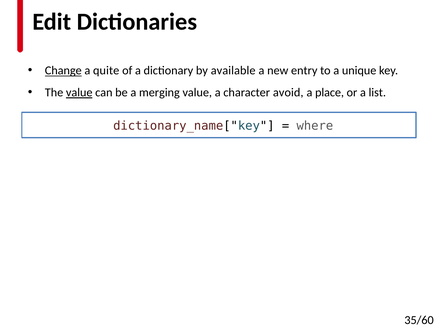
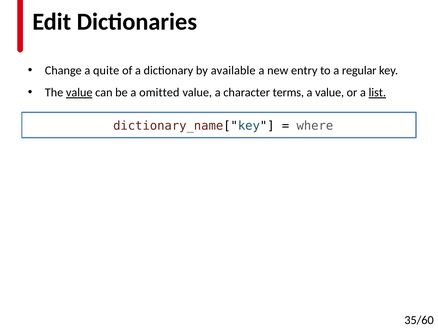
Change underline: present -> none
unique: unique -> regular
merging: merging -> omitted
avoid: avoid -> terms
a place: place -> value
list underline: none -> present
